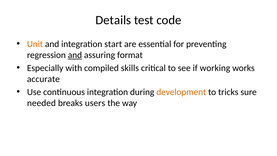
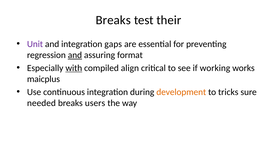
Details at (113, 20): Details -> Breaks
code: code -> their
Unit colour: orange -> purple
start: start -> gaps
with underline: none -> present
skills: skills -> align
accurate: accurate -> maicplus
